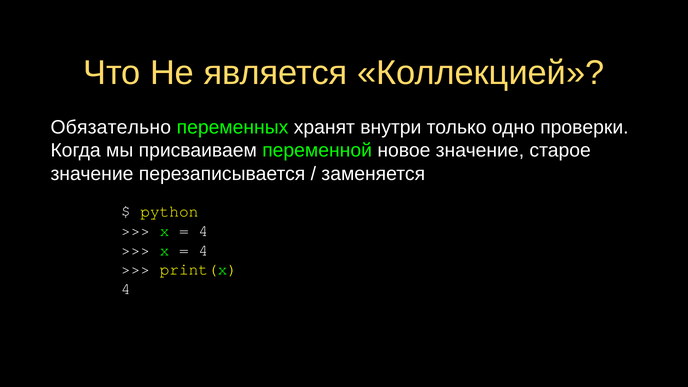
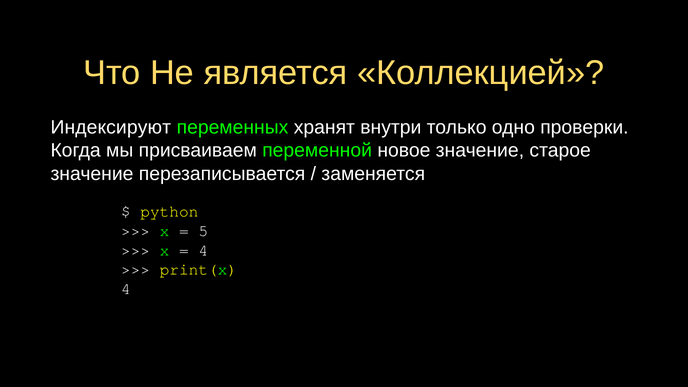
Обязательно: Обязательно -> Индексируют
4 at (203, 231): 4 -> 5
